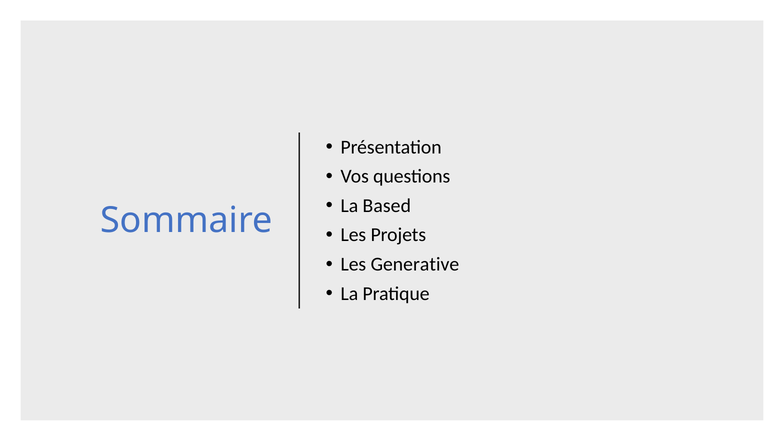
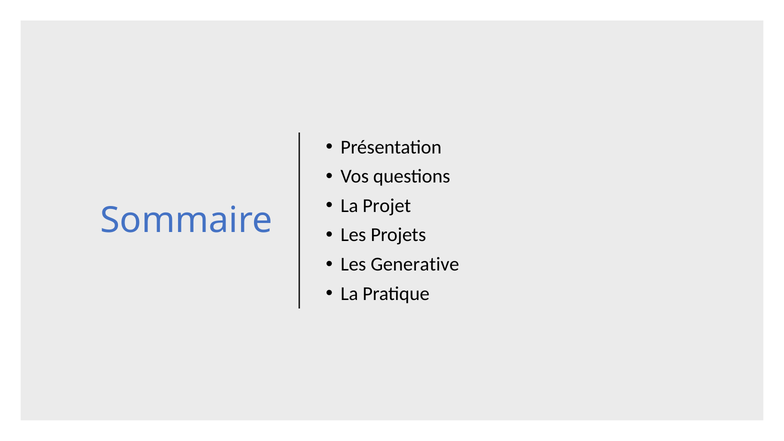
Based: Based -> Projet
